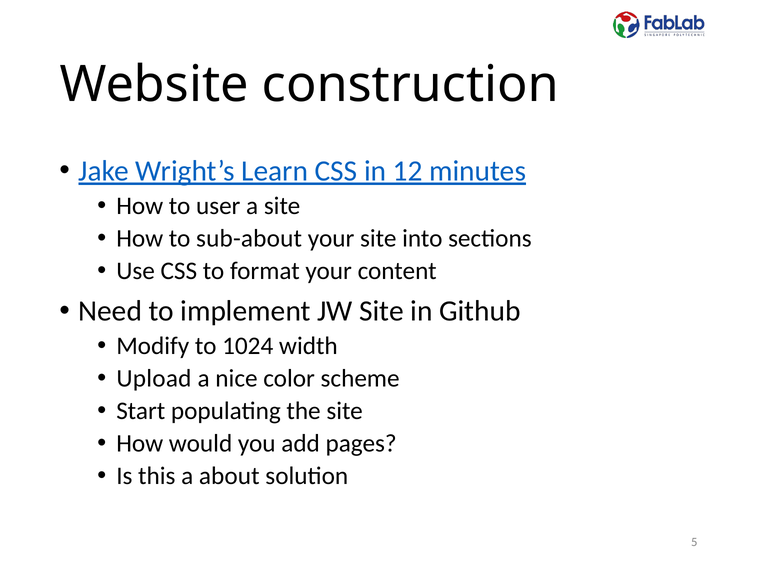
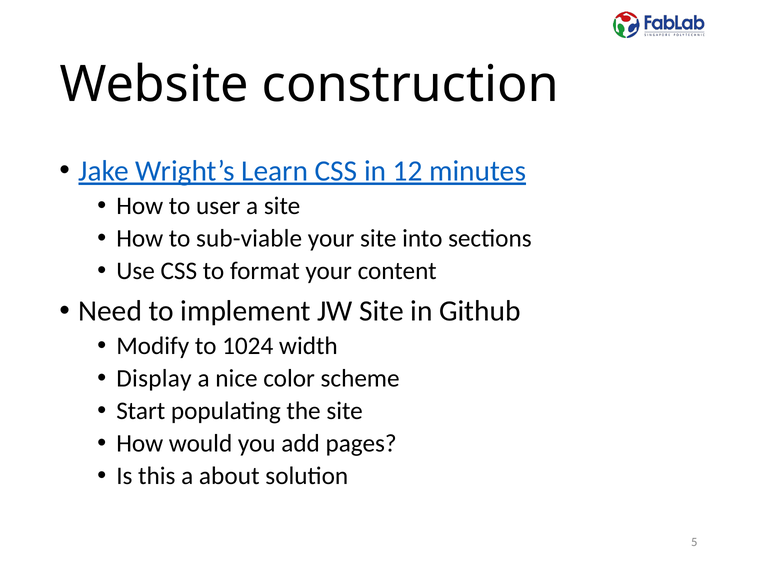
sub-about: sub-about -> sub-viable
Upload: Upload -> Display
